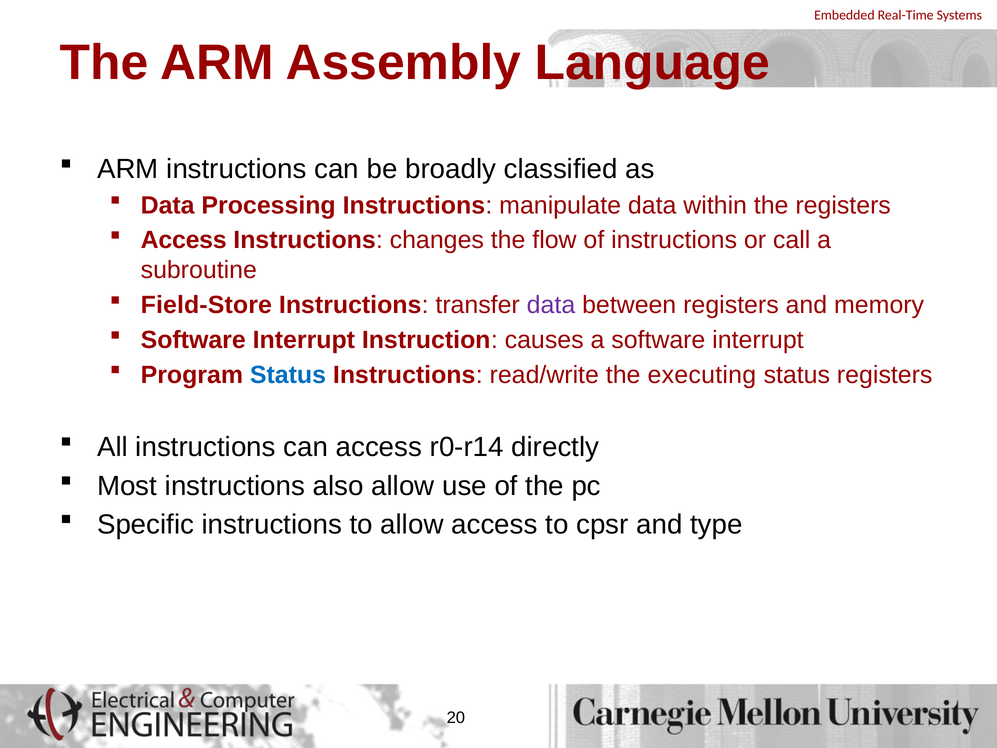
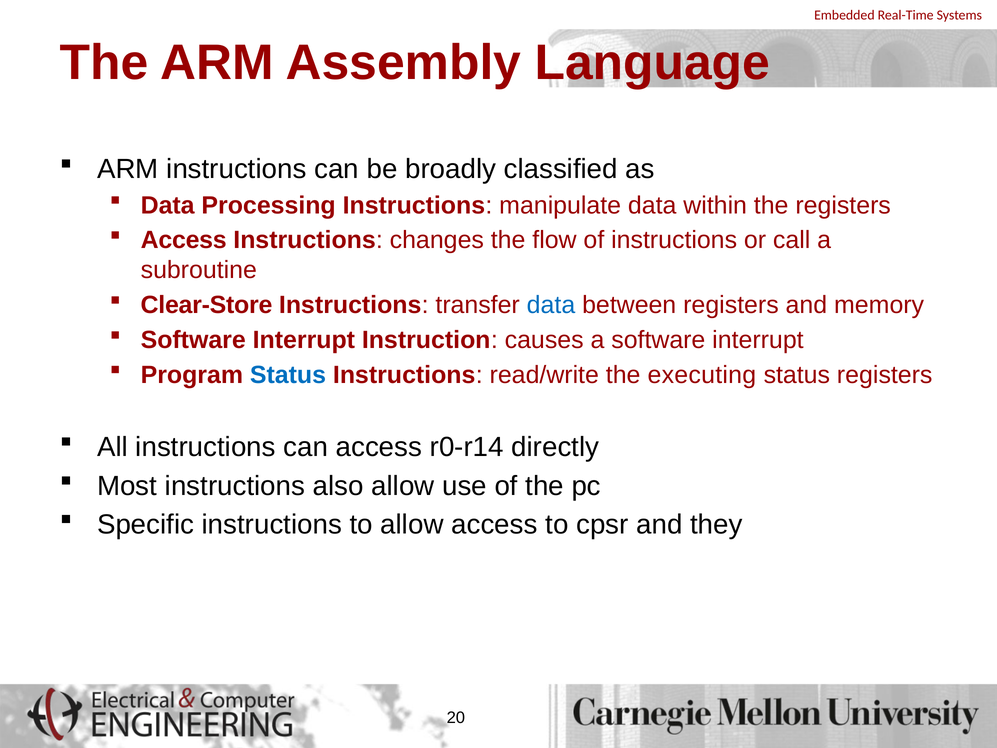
Field-Store: Field-Store -> Clear-Store
data at (551, 305) colour: purple -> blue
type: type -> they
